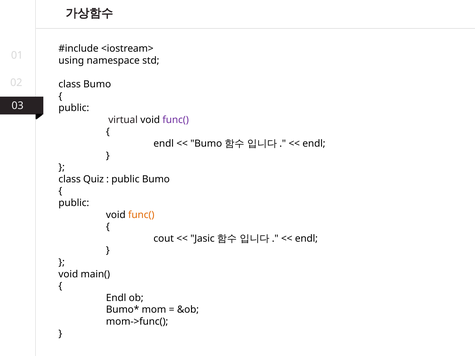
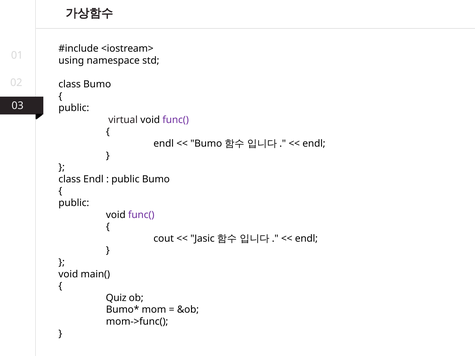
class Quiz: Quiz -> Endl
func( at (141, 215) colour: orange -> purple
Endl at (116, 298): Endl -> Quiz
